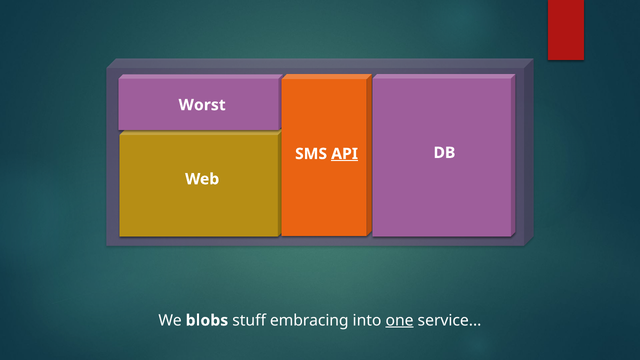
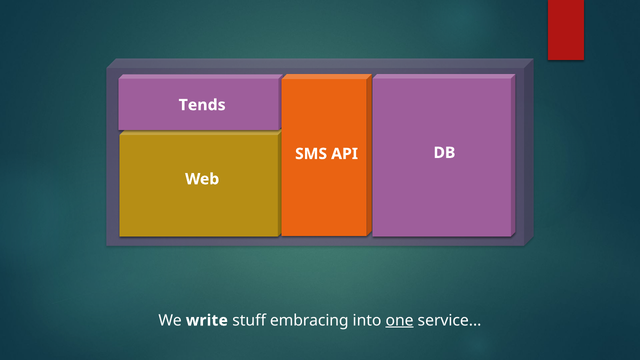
Worst: Worst -> Tends
API underline: present -> none
blobs: blobs -> write
